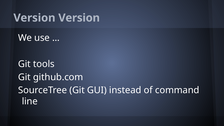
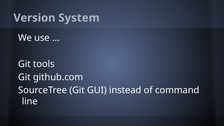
Version Version: Version -> System
